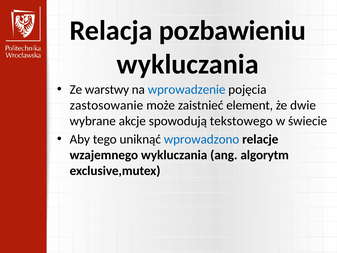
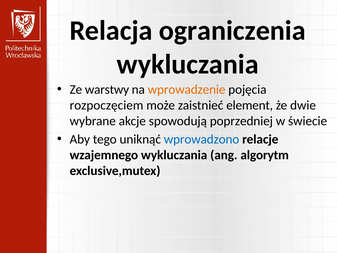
pozbawieniu: pozbawieniu -> ograniczenia
wprowadzenie colour: blue -> orange
zastosowanie: zastosowanie -> rozpoczęciem
tekstowego: tekstowego -> poprzedniej
